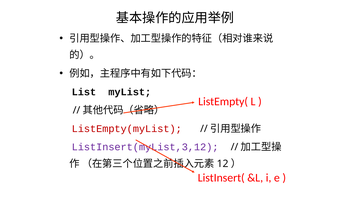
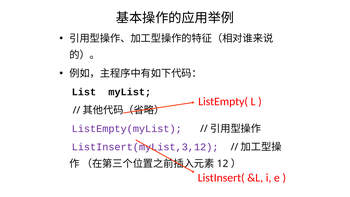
ListEmpty(myList colour: red -> purple
